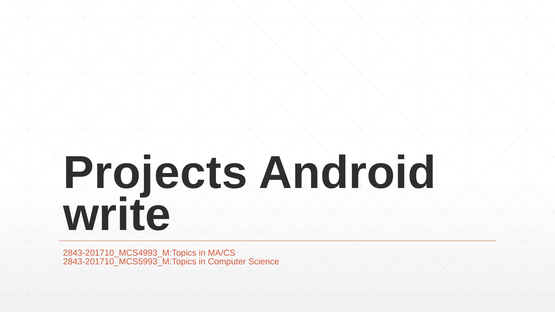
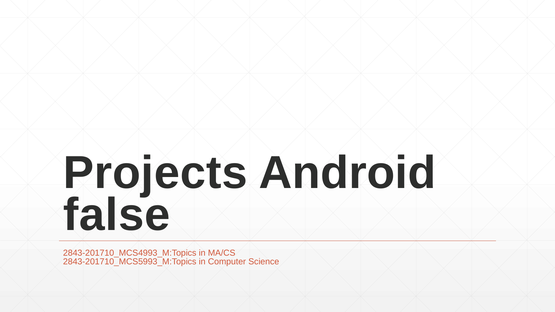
write: write -> false
